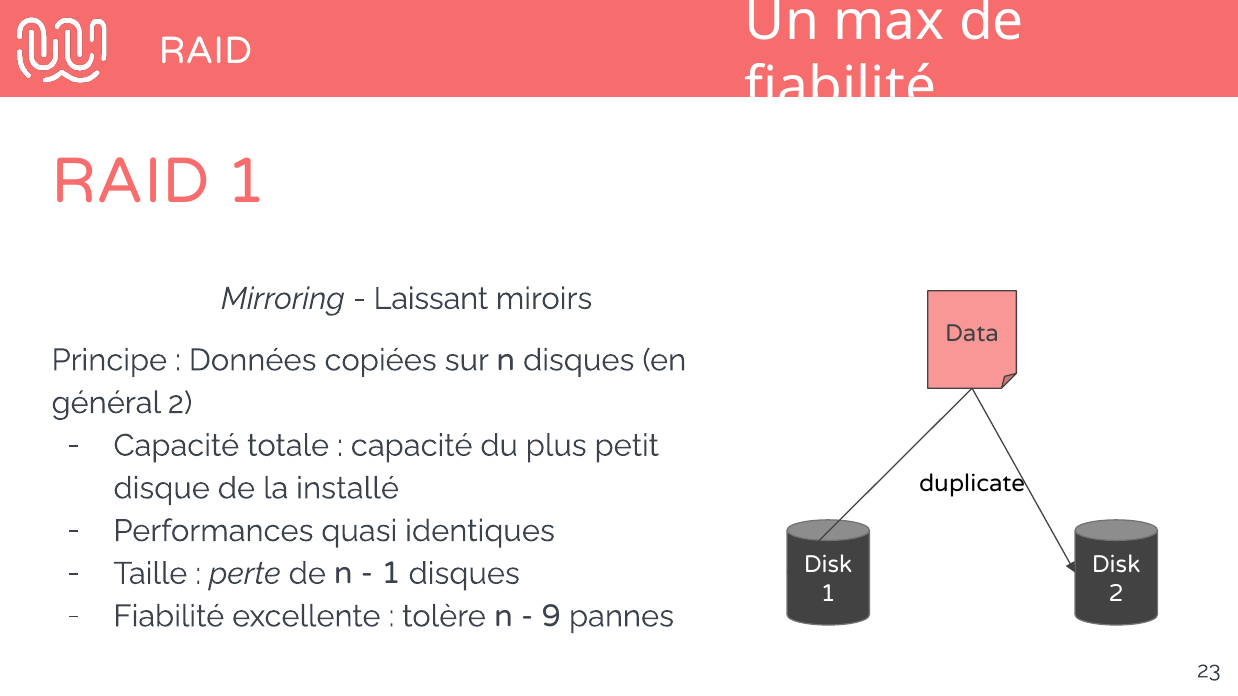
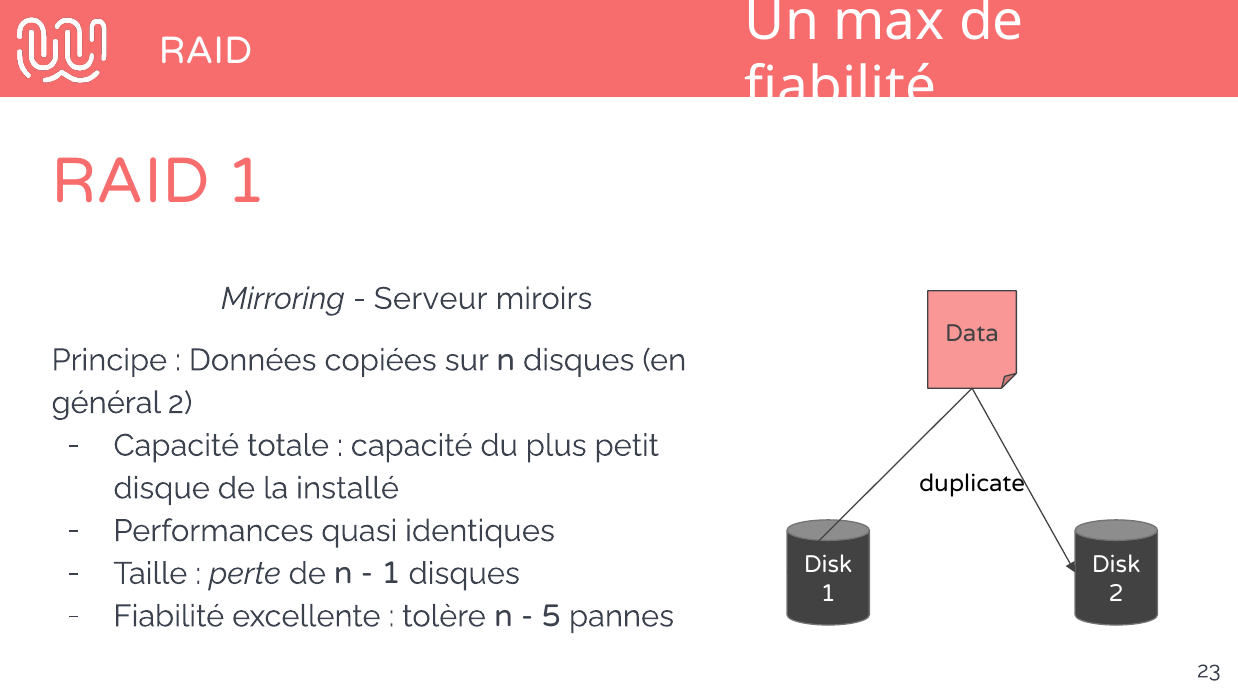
Laissant: Laissant -> Serveur
9: 9 -> 5
